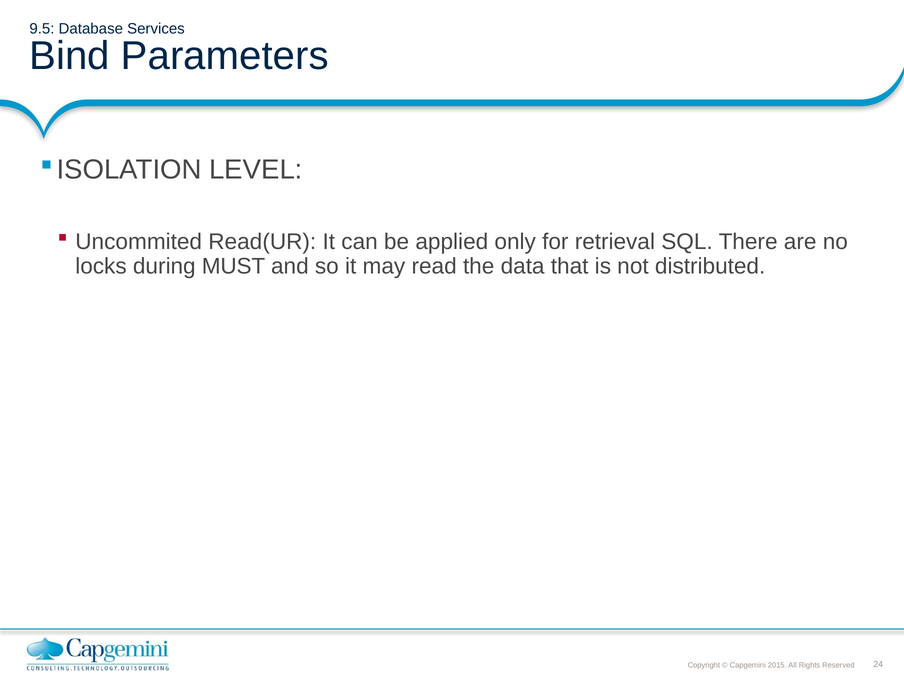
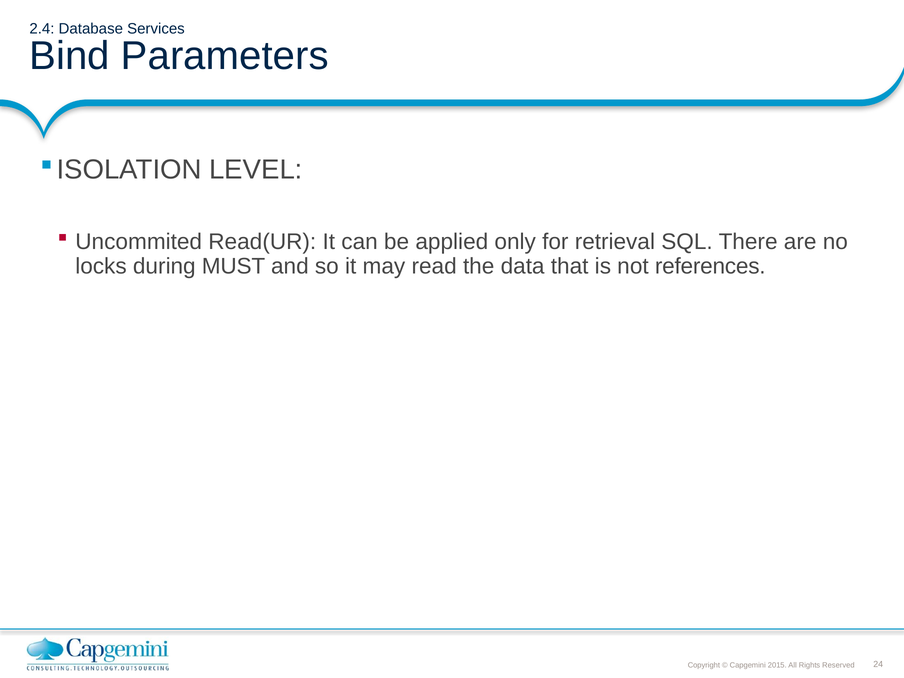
9.5: 9.5 -> 2.4
distributed: distributed -> references
